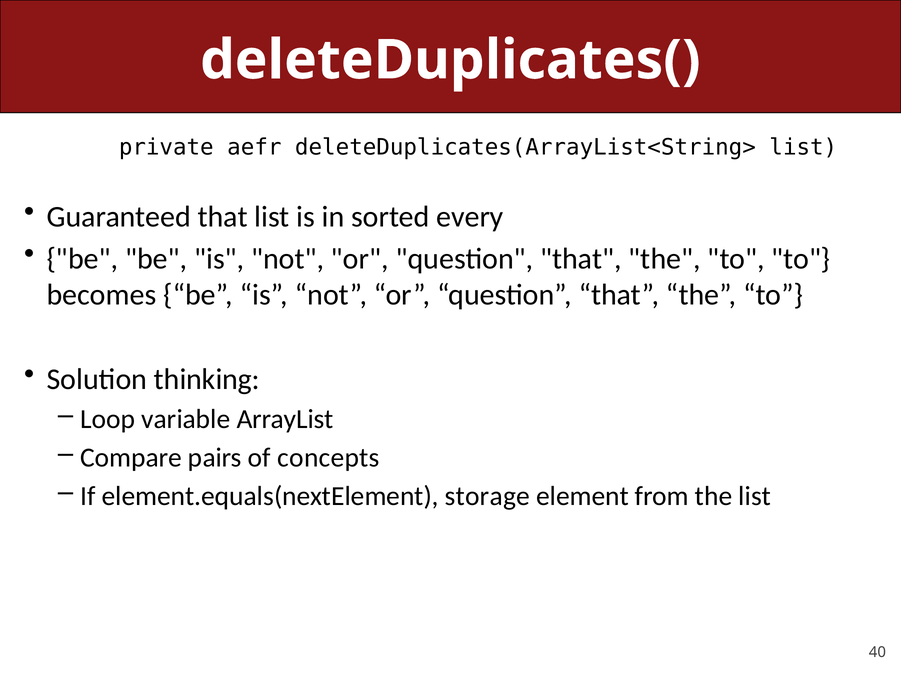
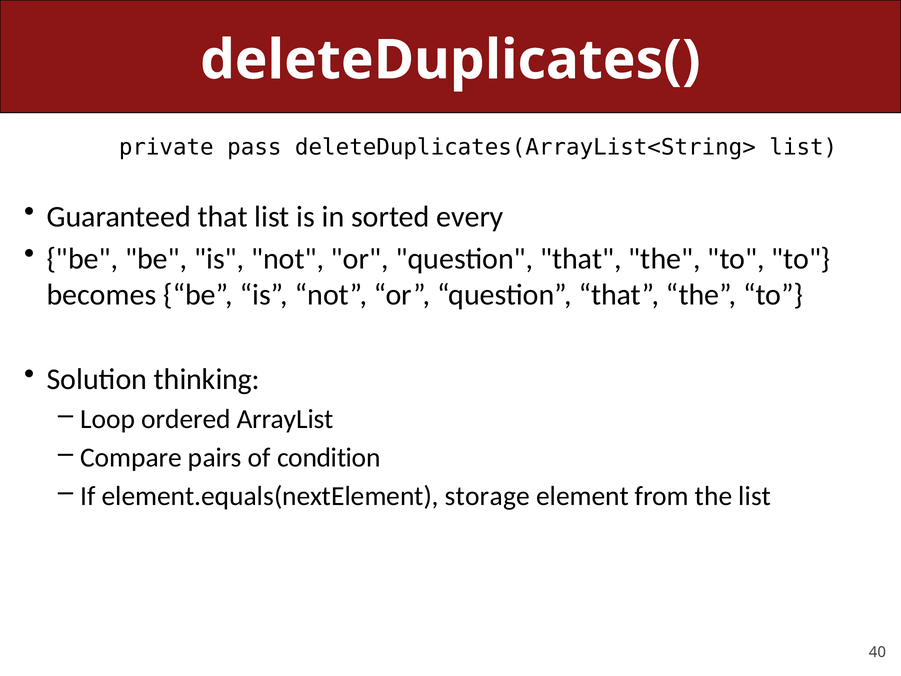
aefr: aefr -> pass
variable: variable -> ordered
concepts: concepts -> condition
